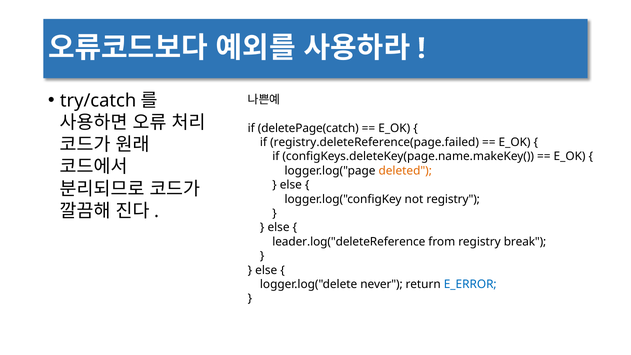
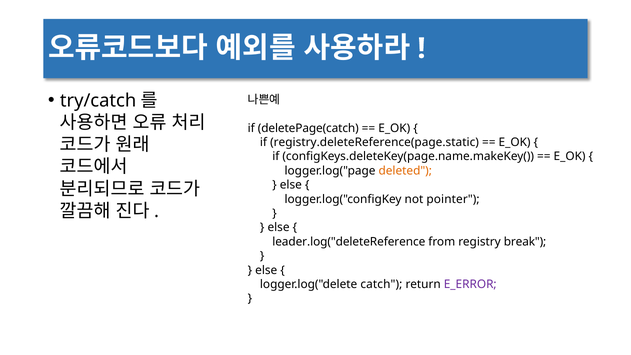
registry.deleteReference(page.failed: registry.deleteReference(page.failed -> registry.deleteReference(page.static
not registry: registry -> pointer
never: never -> catch
E_ERROR colour: blue -> purple
